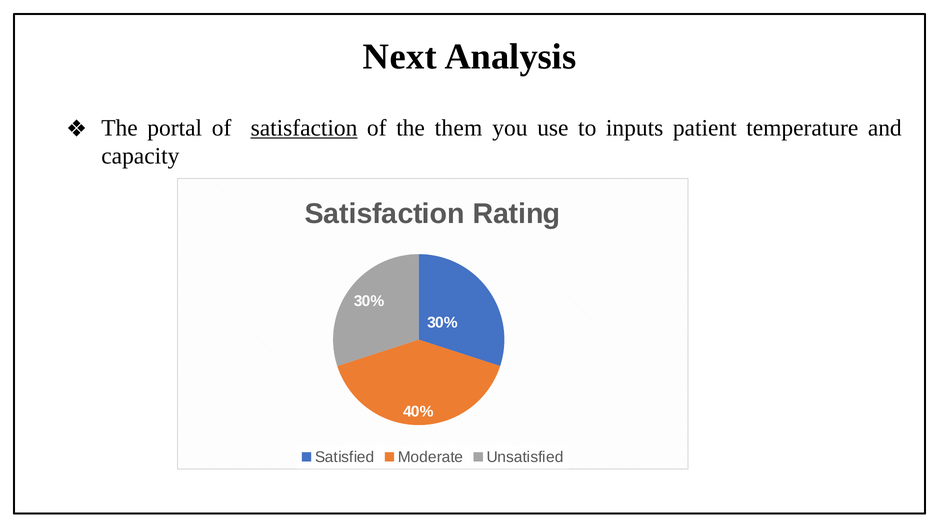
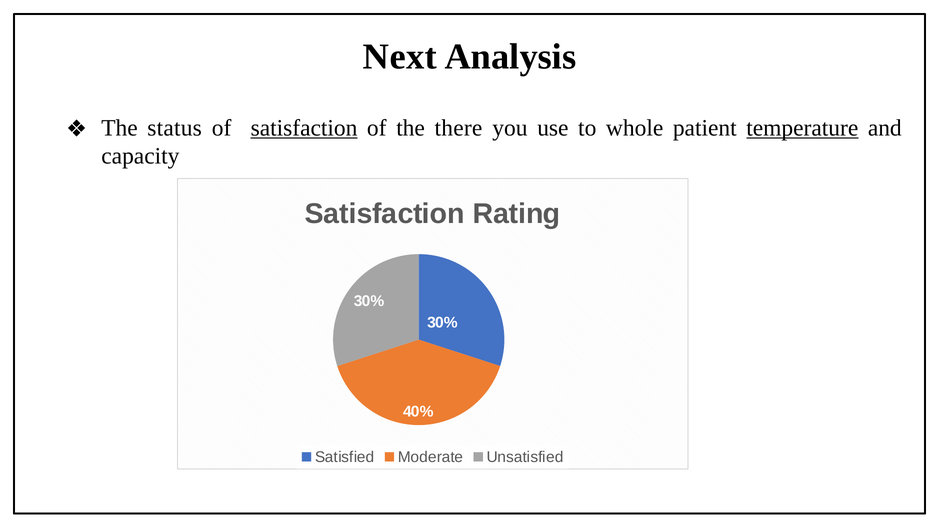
portal: portal -> status
them: them -> there
inputs: inputs -> whole
temperature underline: none -> present
